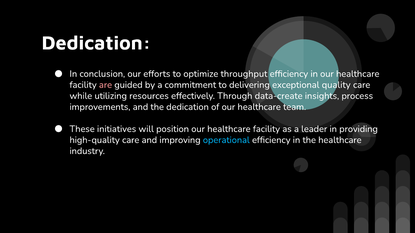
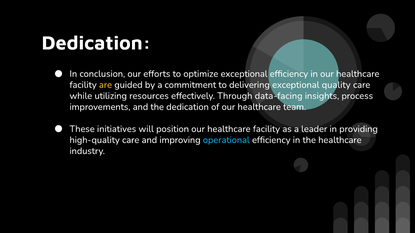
optimize throughput: throughput -> exceptional
are colour: pink -> yellow
data-create: data-create -> data-facing
